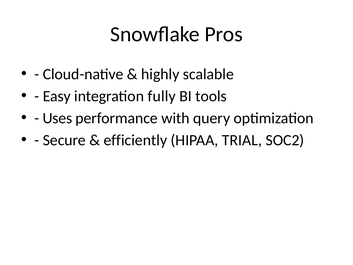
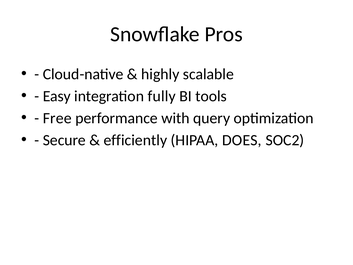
Uses: Uses -> Free
TRIAL: TRIAL -> DOES
